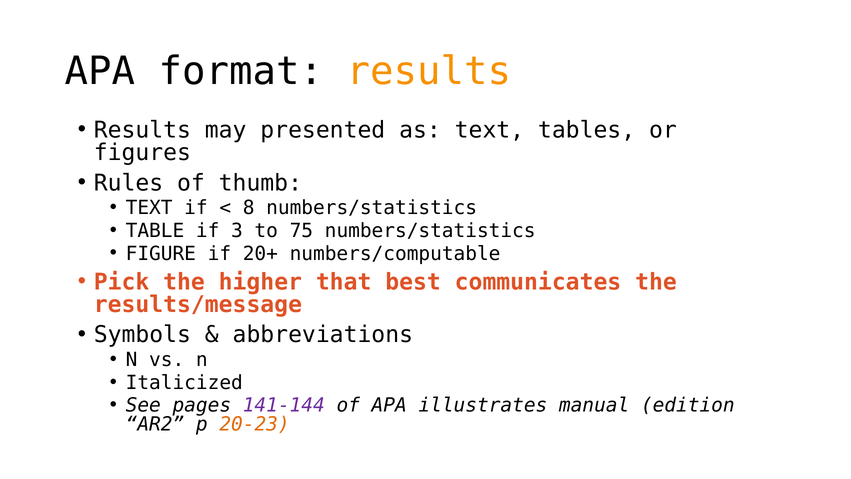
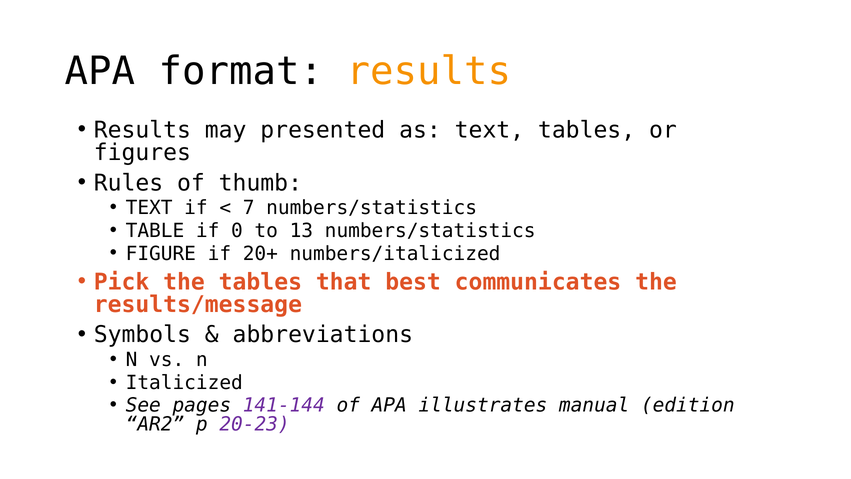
8: 8 -> 7
3: 3 -> 0
75: 75 -> 13
numbers/computable: numbers/computable -> numbers/italicized
the higher: higher -> tables
20-23 colour: orange -> purple
